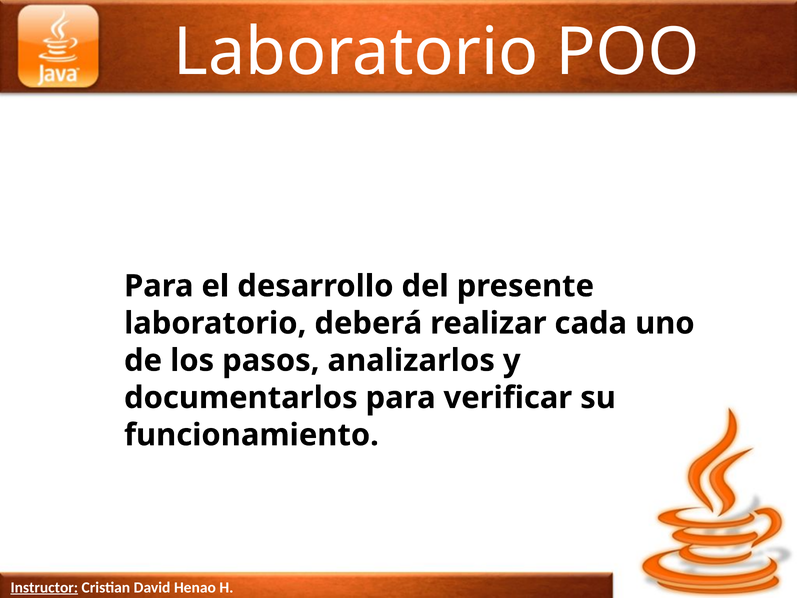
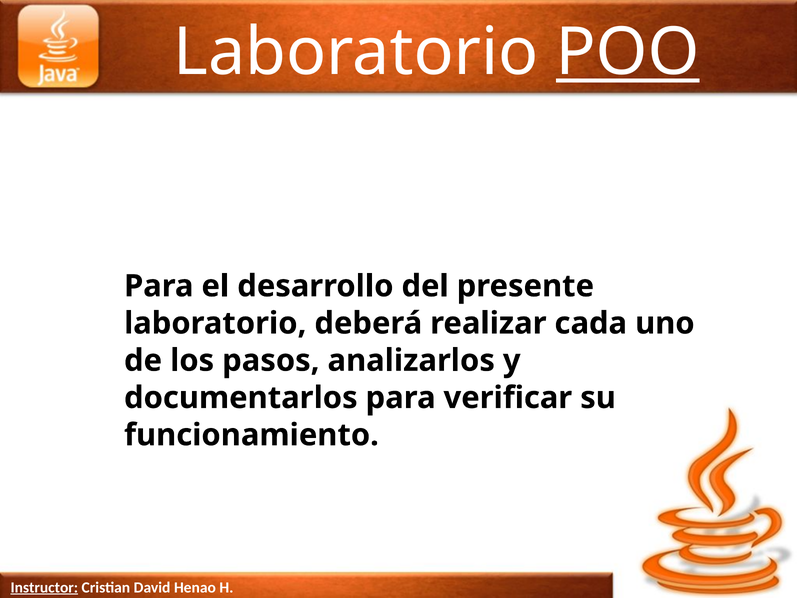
POO underline: none -> present
